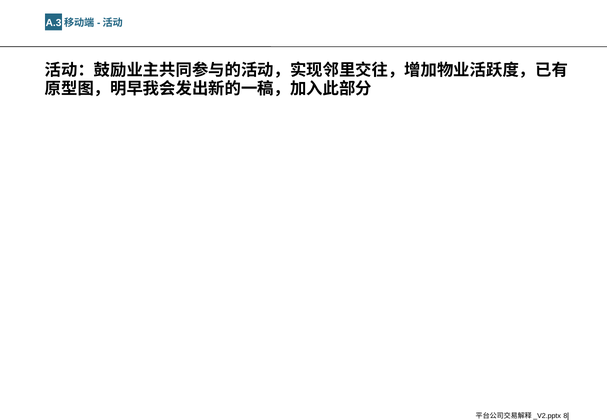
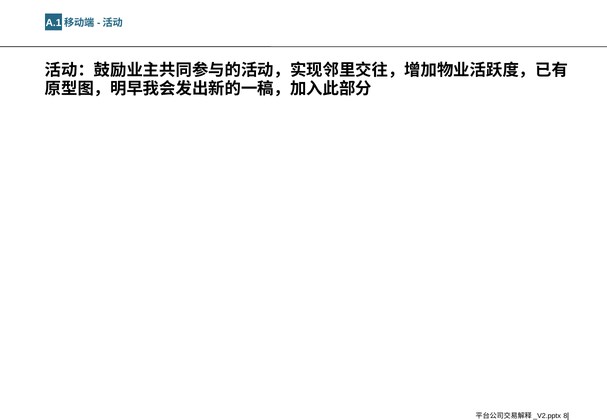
A.3: A.3 -> A.1
